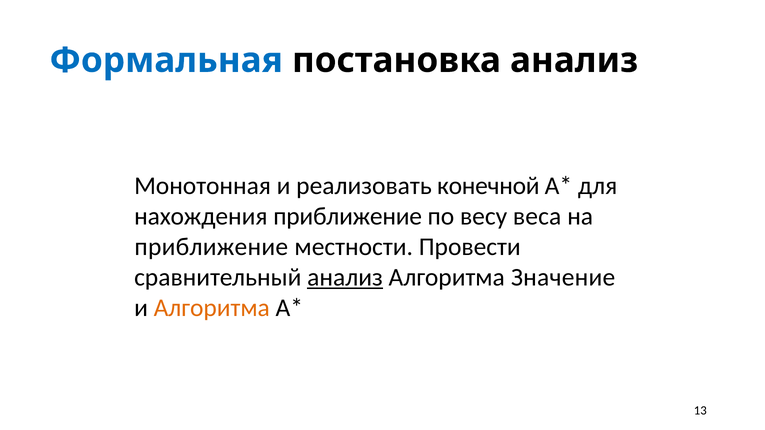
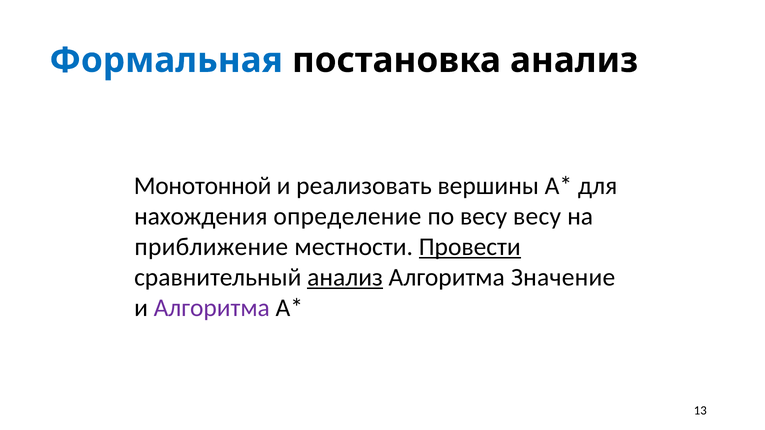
Монотонная: Монотонная -> Монотонной
конечной: конечной -> вершины
нахождения приближение: приближение -> определение
весу веса: веса -> весу
Провести underline: none -> present
Алгоритма at (212, 308) colour: orange -> purple
